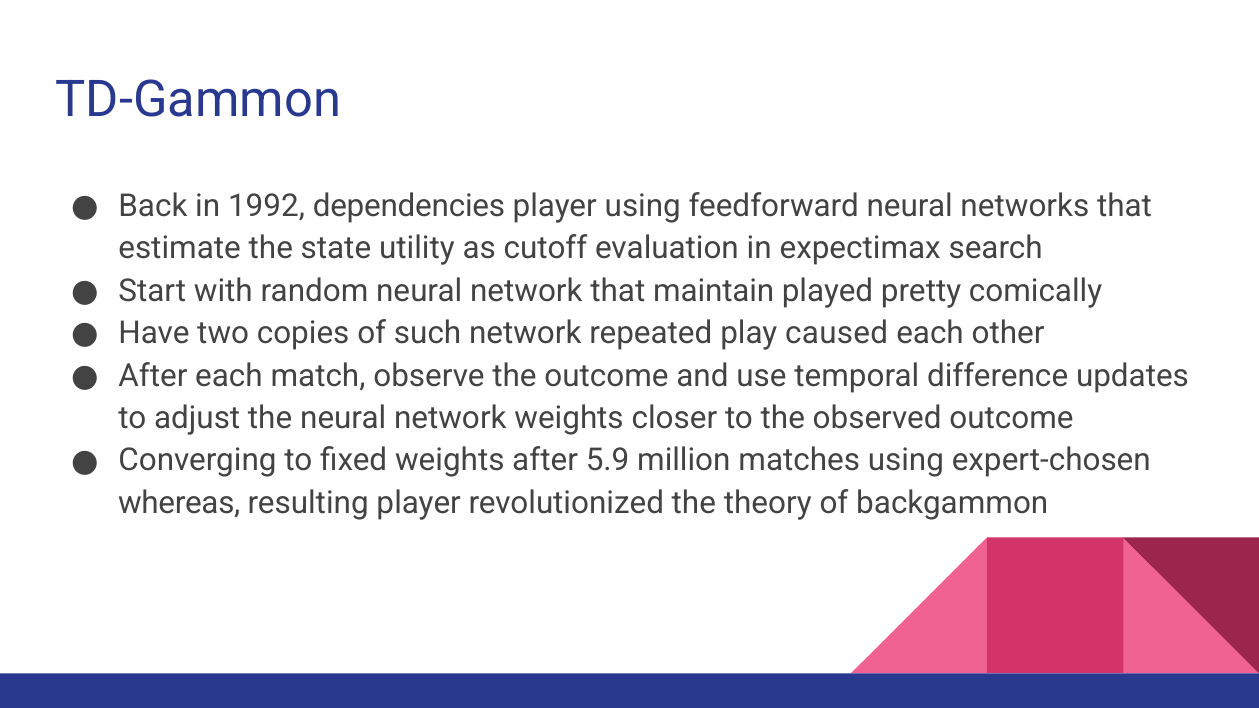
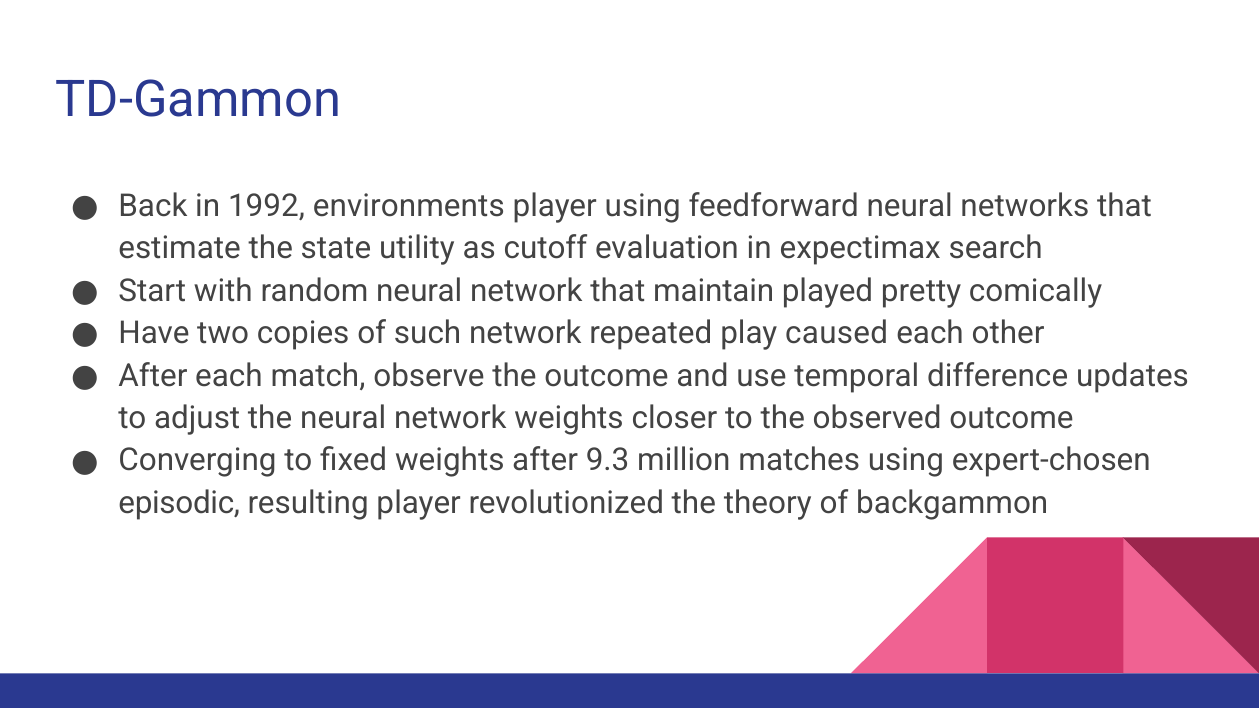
dependencies: dependencies -> environments
5.9: 5.9 -> 9.3
whereas: whereas -> episodic
